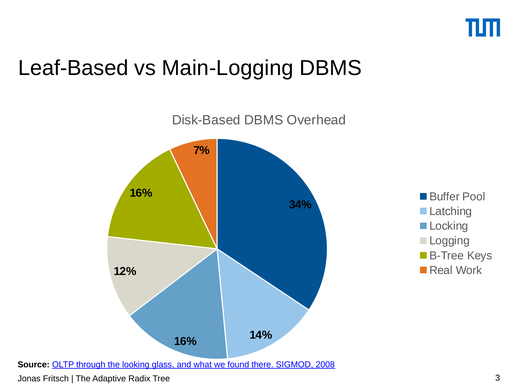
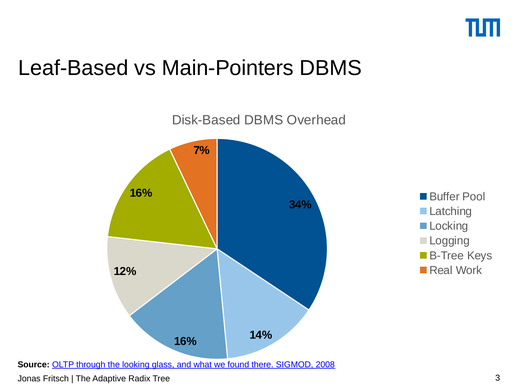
Main-Logging: Main-Logging -> Main-Pointers
